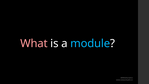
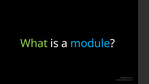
What colour: pink -> light green
